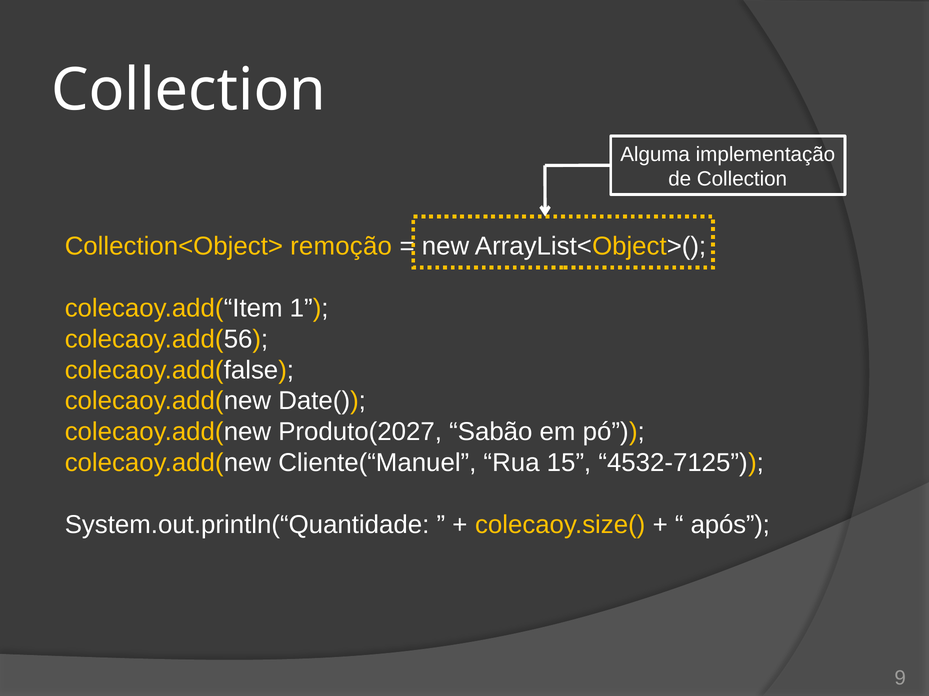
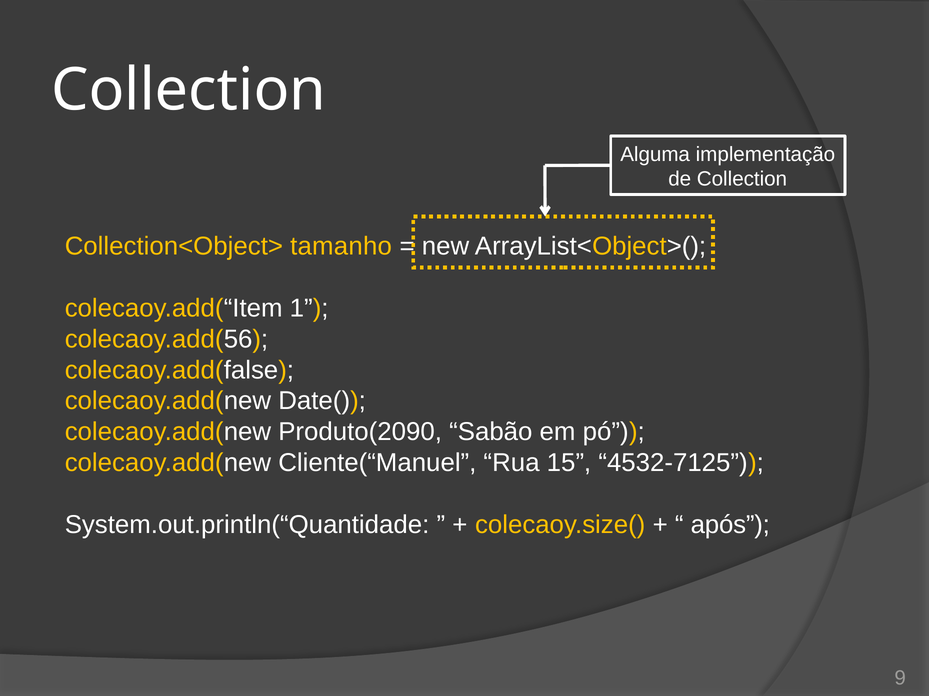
remoção: remoção -> tamanho
Produto(2027: Produto(2027 -> Produto(2090
